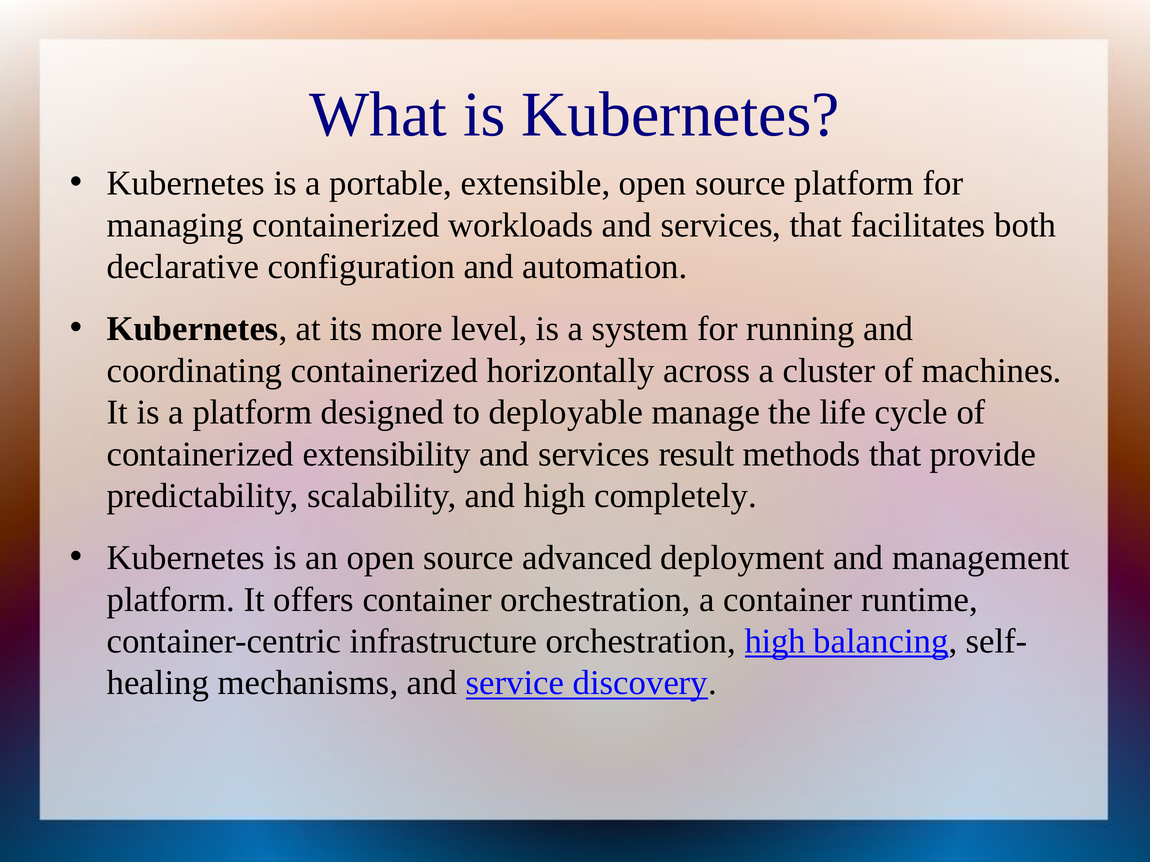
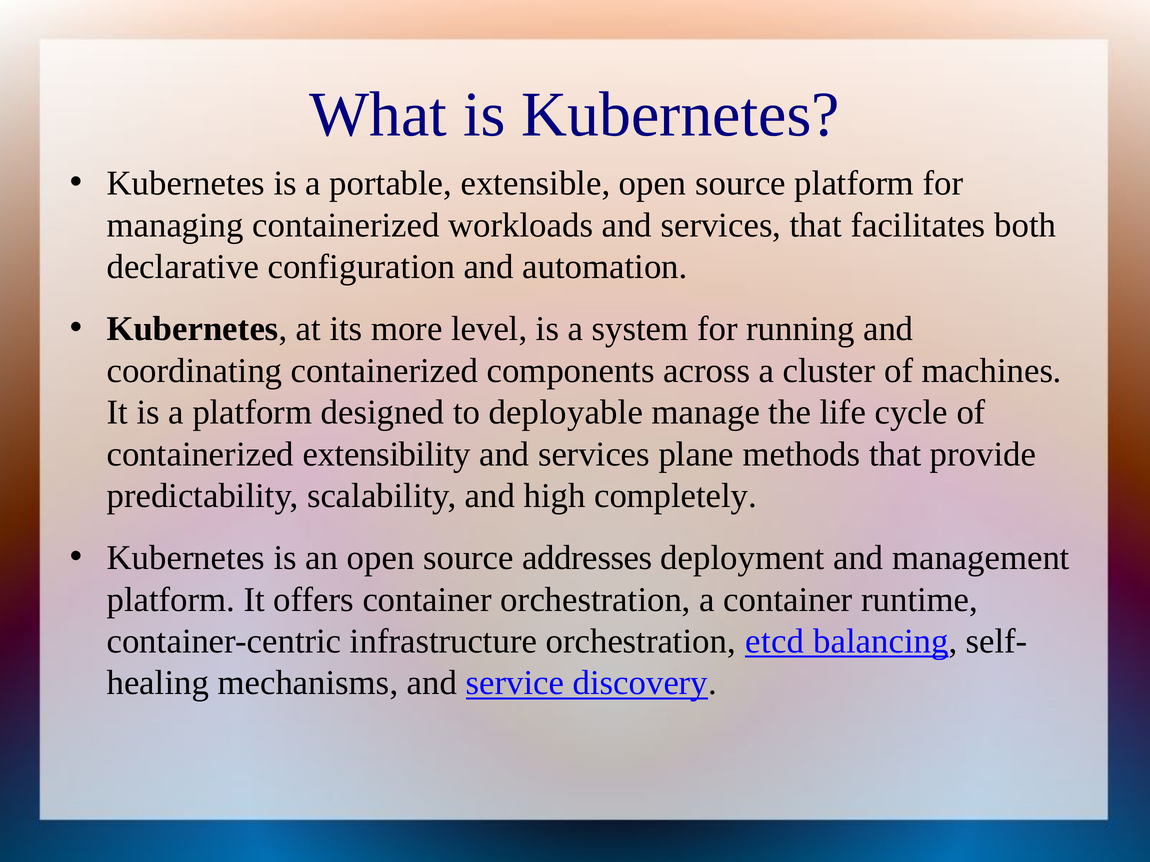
horizontally: horizontally -> components
result: result -> plane
advanced: advanced -> addresses
orchestration high: high -> etcd
